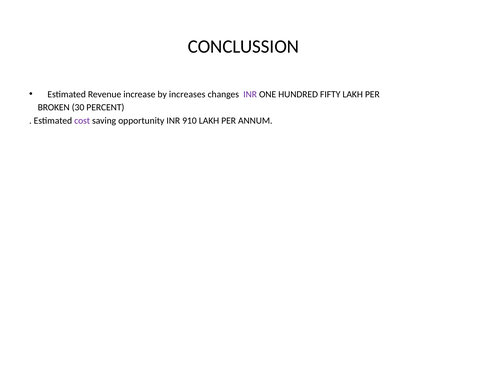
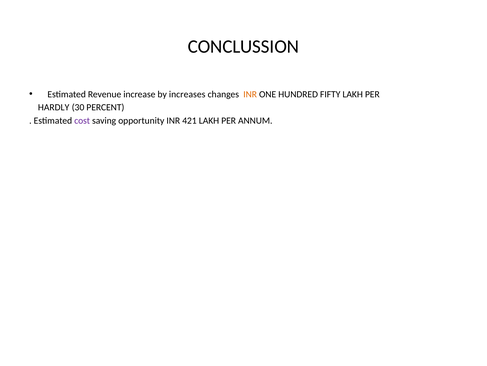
INR at (250, 94) colour: purple -> orange
BROKEN: BROKEN -> HARDLY
910: 910 -> 421
